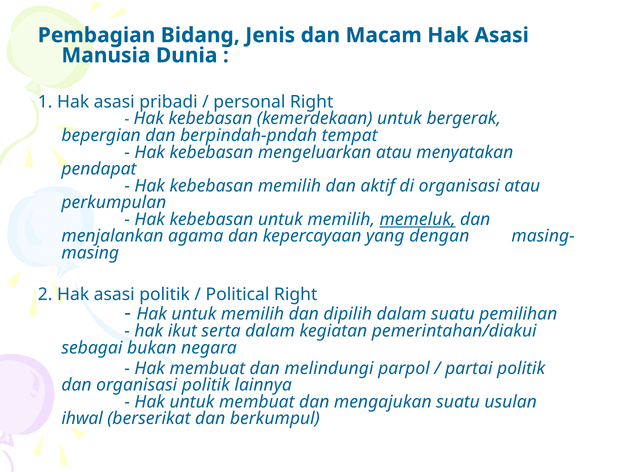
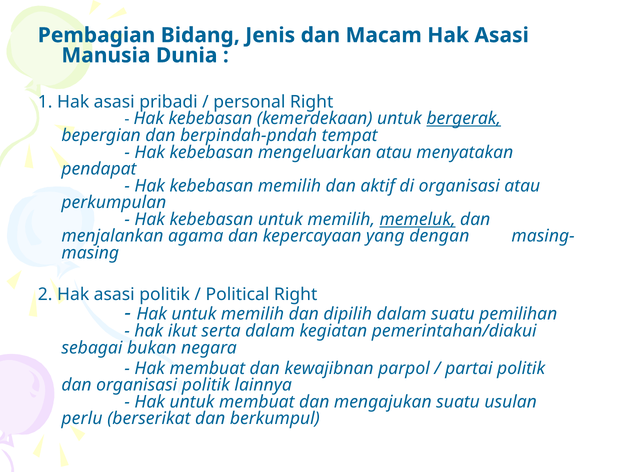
bergerak underline: none -> present
melindungi: melindungi -> kewajibnan
ihwal: ihwal -> perlu
